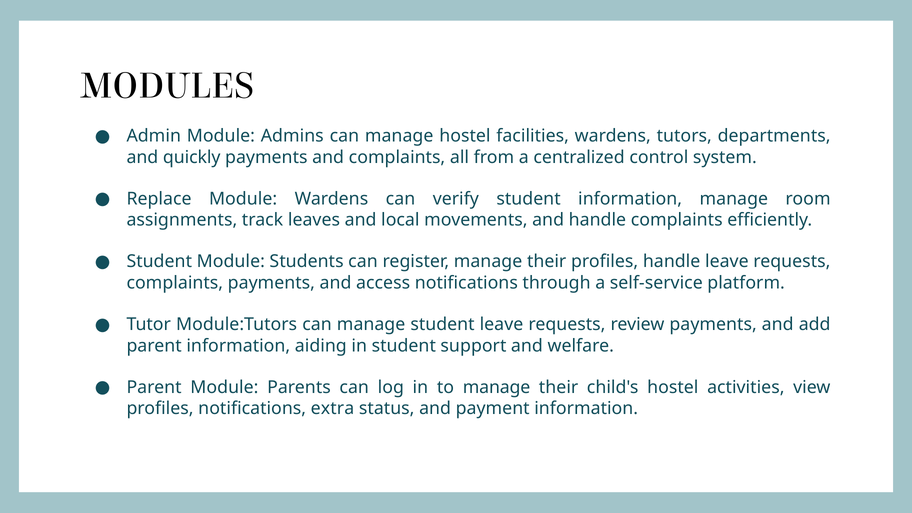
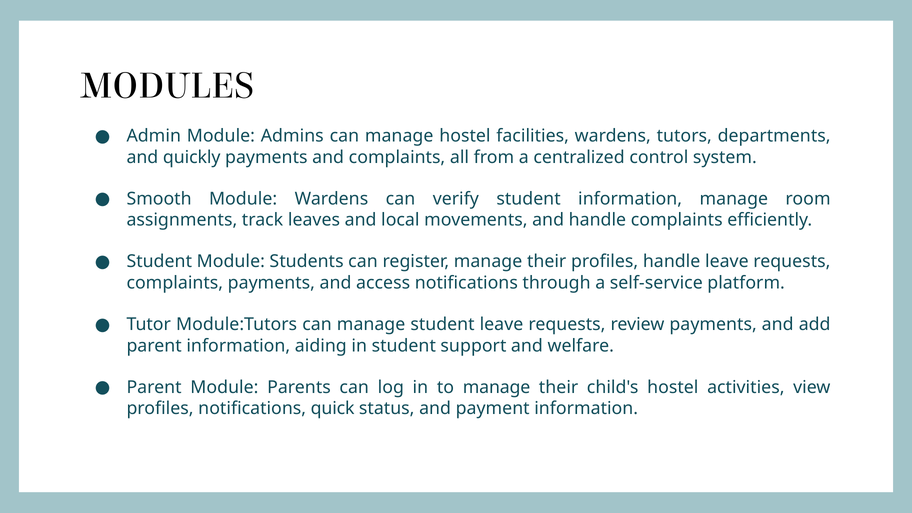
Replace: Replace -> Smooth
extra: extra -> quick
